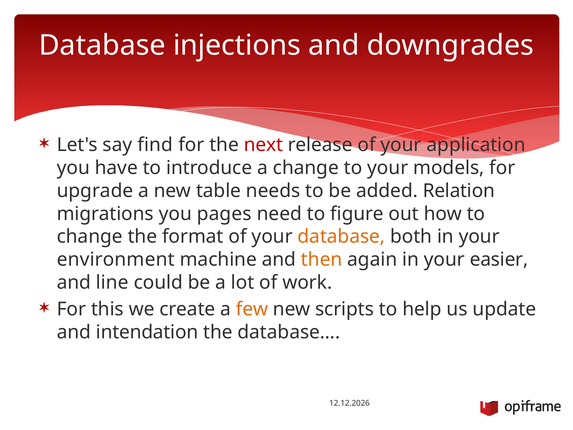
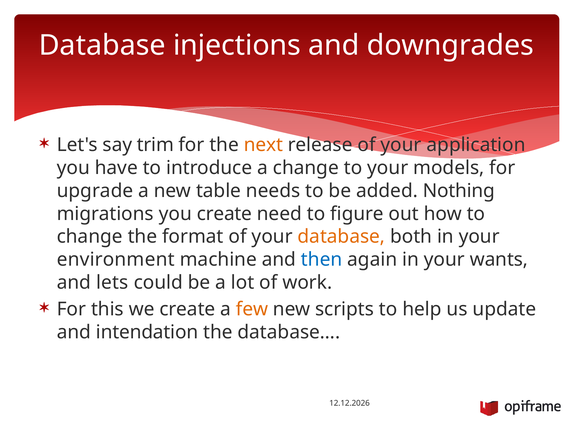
find: find -> trim
next colour: red -> orange
Relation: Relation -> Nothing
you pages: pages -> create
then colour: orange -> blue
easier: easier -> wants
line: line -> lets
